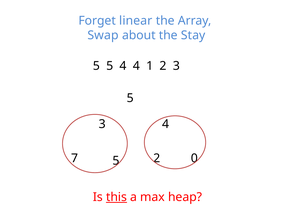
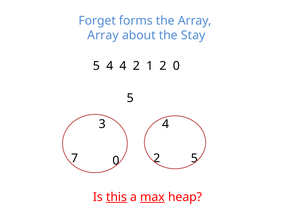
linear: linear -> forms
Swap at (103, 35): Swap -> Array
5 5: 5 -> 4
4 4: 4 -> 2
2 3: 3 -> 0
7 5: 5 -> 0
2 0: 0 -> 5
max underline: none -> present
